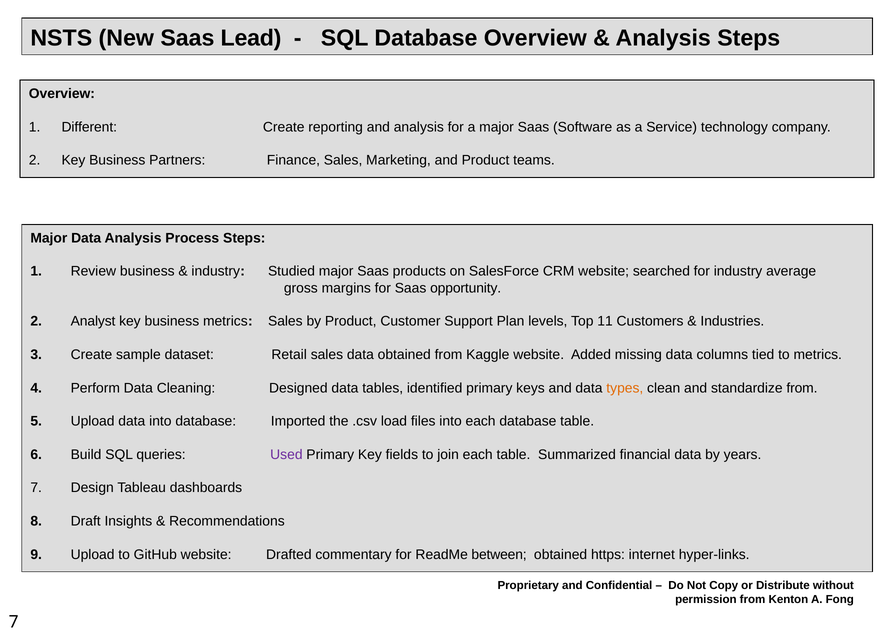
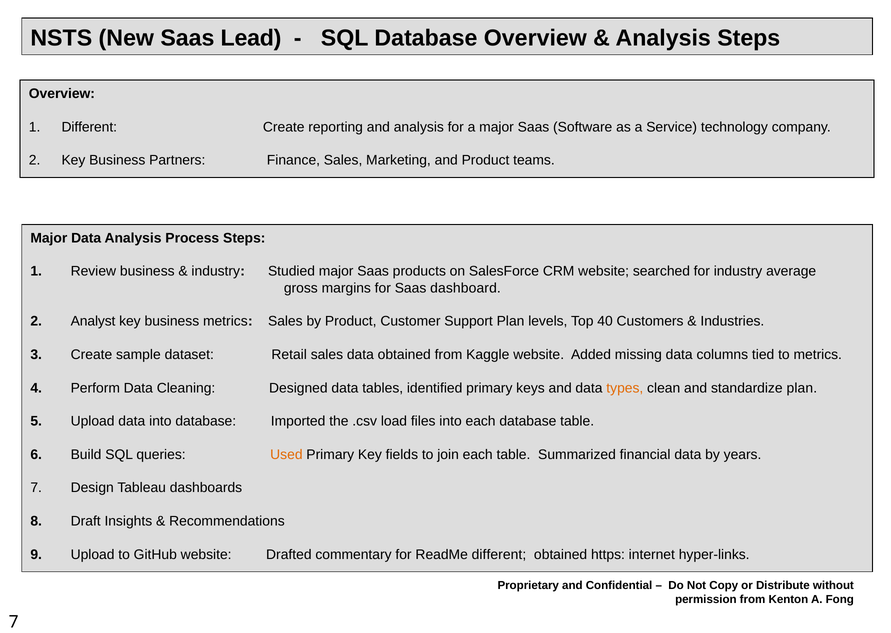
opportunity: opportunity -> dashboard
11: 11 -> 40
standardize from: from -> plan
Used colour: purple -> orange
ReadMe between: between -> different
